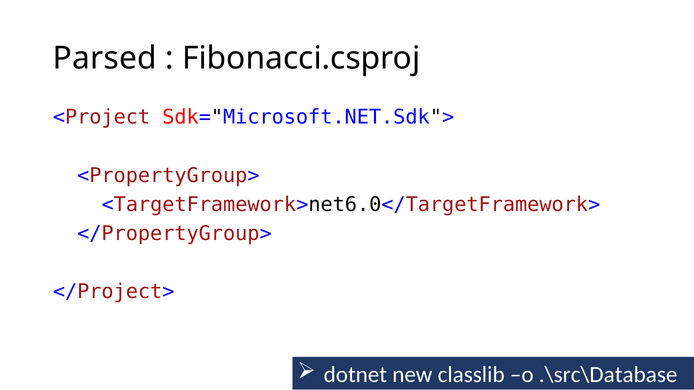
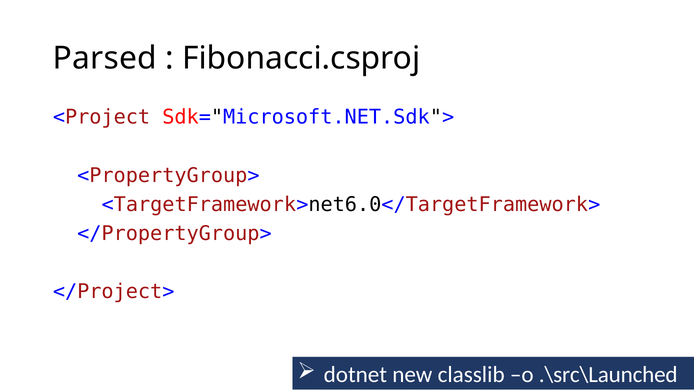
.\src\Database: .\src\Database -> .\src\Launched
